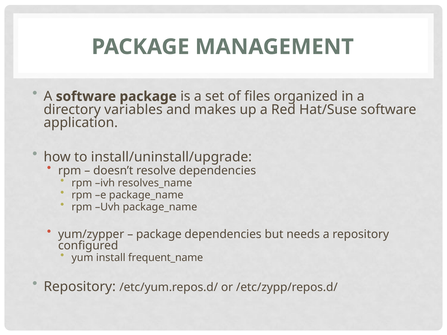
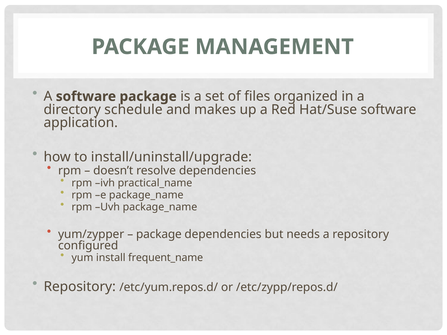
variables: variables -> schedule
resolves_name: resolves_name -> practical_name
